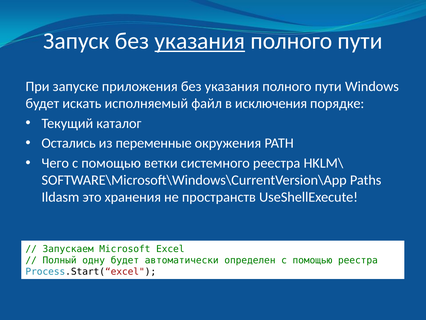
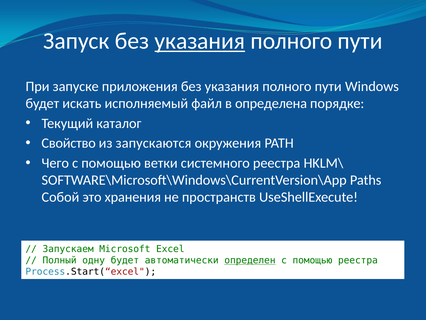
исключения: исключения -> определена
Остались: Остались -> Свойство
переменные: переменные -> запускаются
Ildasm: Ildasm -> Собой
определен underline: none -> present
